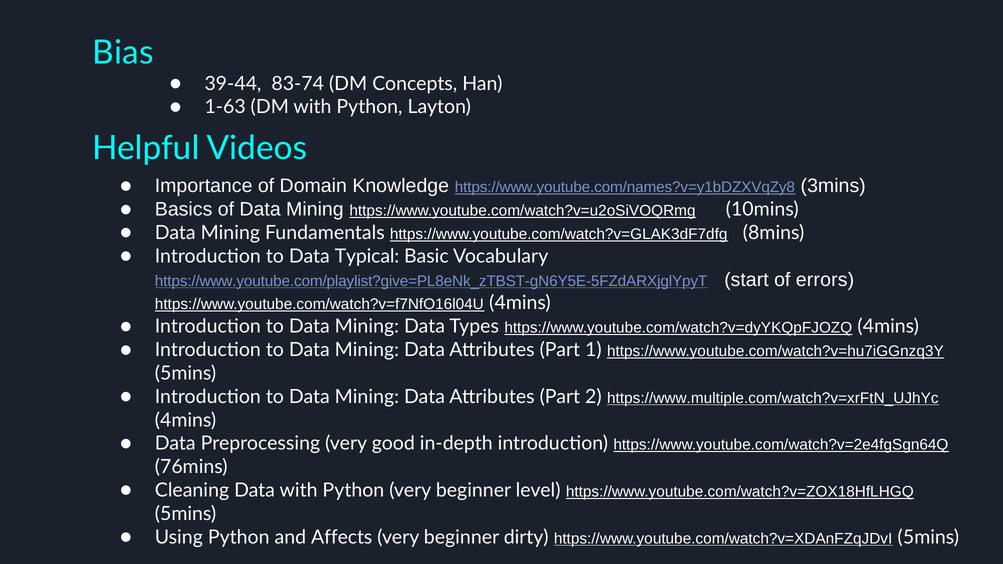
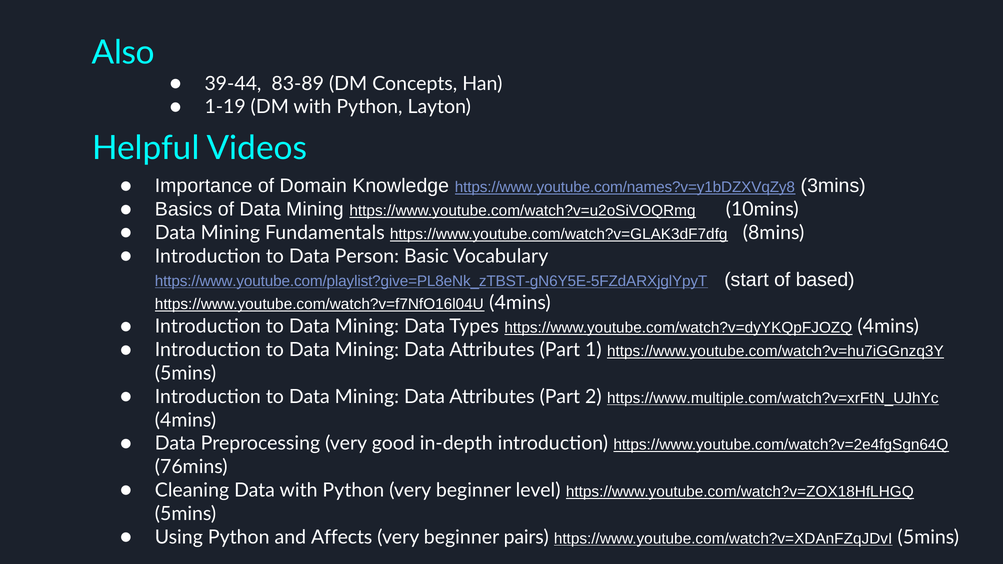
Bias: Bias -> Also
83-74: 83-74 -> 83-89
1-63: 1-63 -> 1-19
Typical: Typical -> Person
errors: errors -> based
dirty: dirty -> pairs
